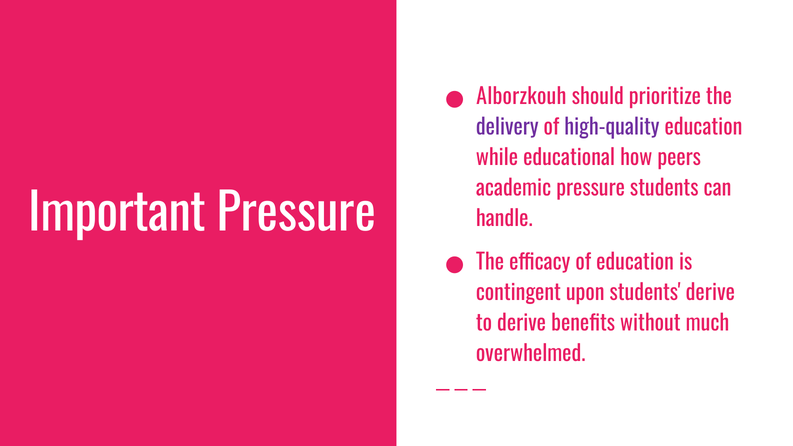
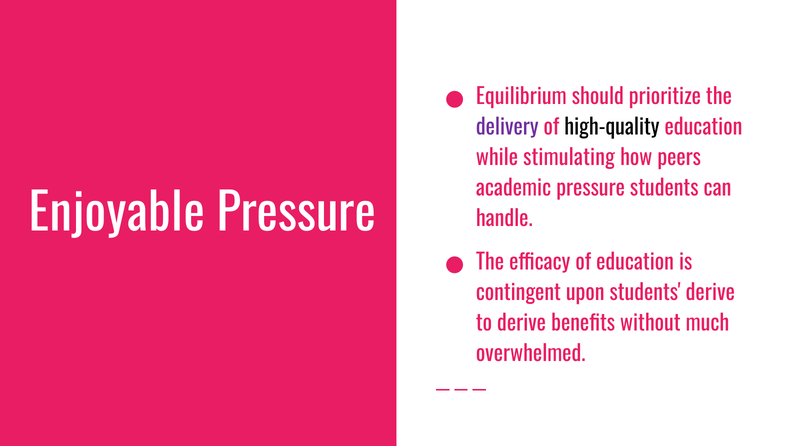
Alborzkouh: Alborzkouh -> Equilibrium
high-quality colour: purple -> black
educational: educational -> stimulating
Important: Important -> Enjoyable
